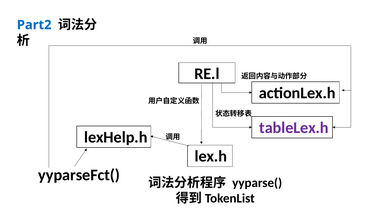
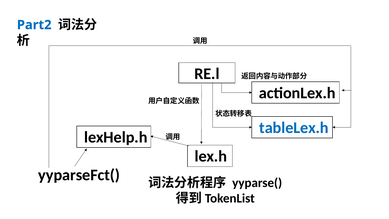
tableLex.h colour: purple -> blue
